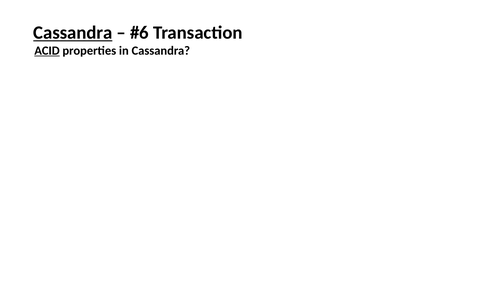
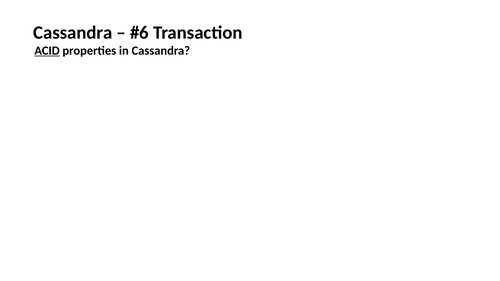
Cassandra at (73, 33) underline: present -> none
